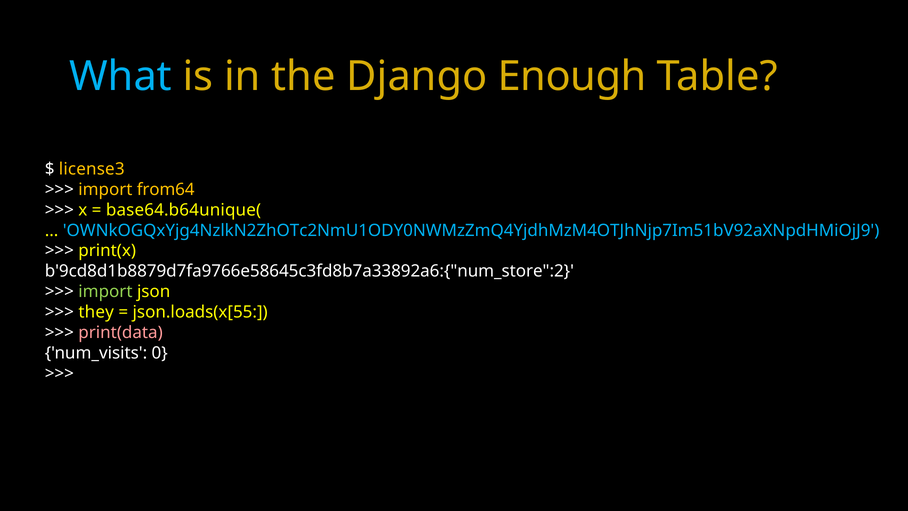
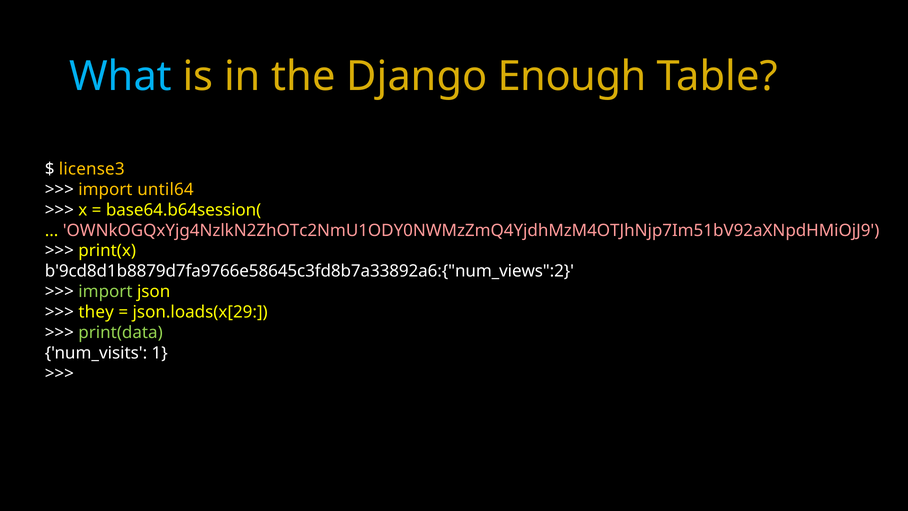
from64: from64 -> until64
base64.b64unique(: base64.b64unique( -> base64.b64session(
OWNkOGQxYjg4NzlkN2ZhOTc2NmU1ODY0NWMzZmQ4YjdhMzM4OTJhNjp7Im51bV92aXNpdHMiOjJ9 colour: light blue -> pink
b'9cd8d1b8879d7fa9766e58645c3fd8b7a33892a6:{"num_store":2: b'9cd8d1b8879d7fa9766e58645c3fd8b7a33892a6:{"num_store":2 -> b'9cd8d1b8879d7fa9766e58645c3fd8b7a33892a6:{"num_views":2
json.loads(x[55: json.loads(x[55 -> json.loads(x[29
print(data colour: pink -> light green
0: 0 -> 1
